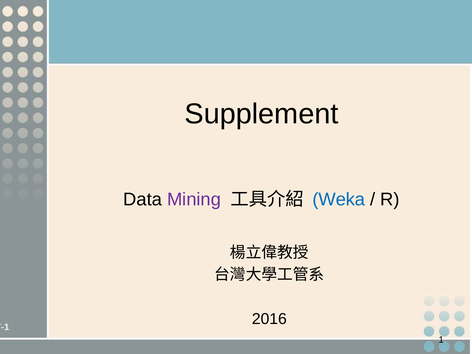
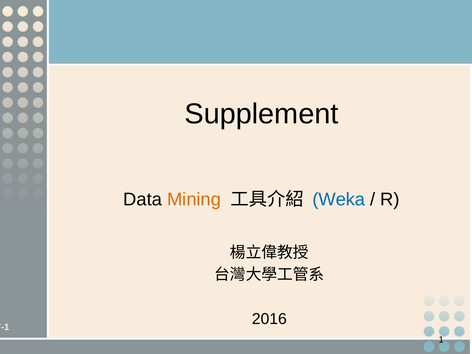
Mining colour: purple -> orange
